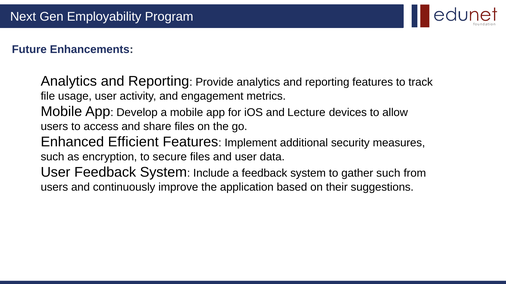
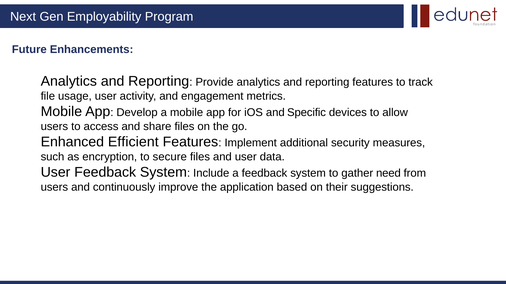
Lecture: Lecture -> Specific
gather such: such -> need
